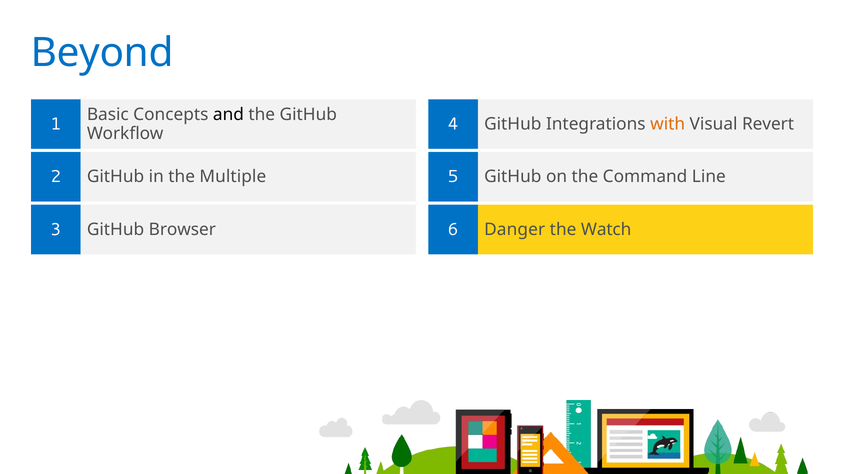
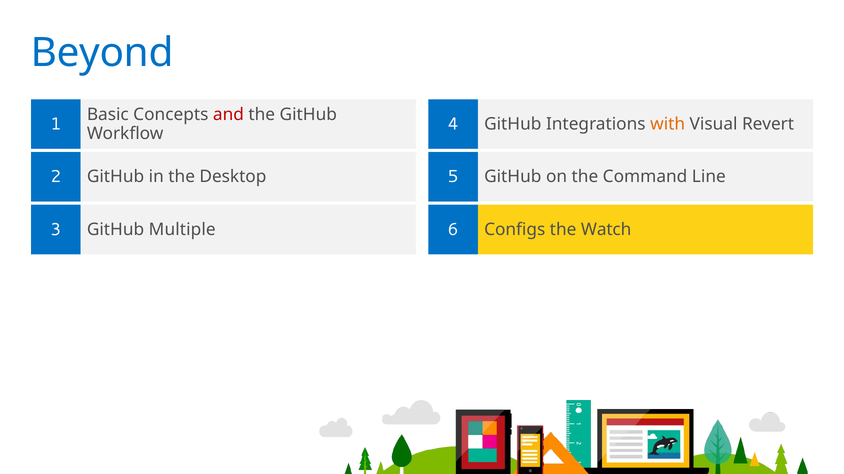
and colour: black -> red
Multiple: Multiple -> Desktop
Browser: Browser -> Multiple
Danger: Danger -> Configs
